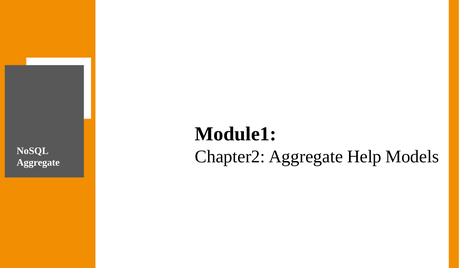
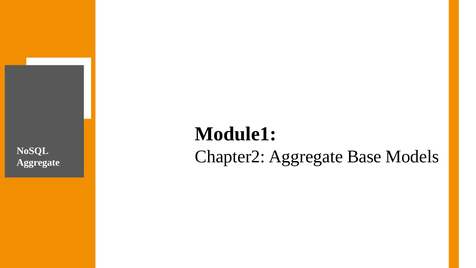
Help: Help -> Base
